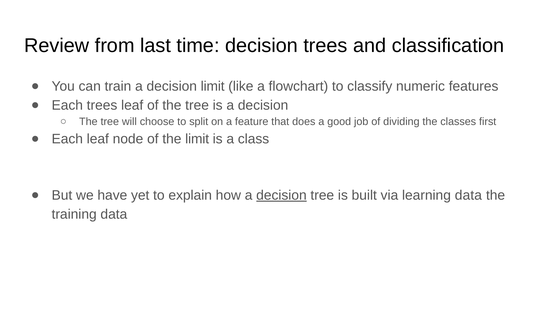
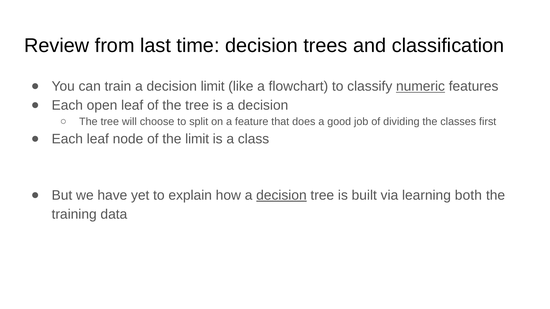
numeric underline: none -> present
Each trees: trees -> open
learning data: data -> both
